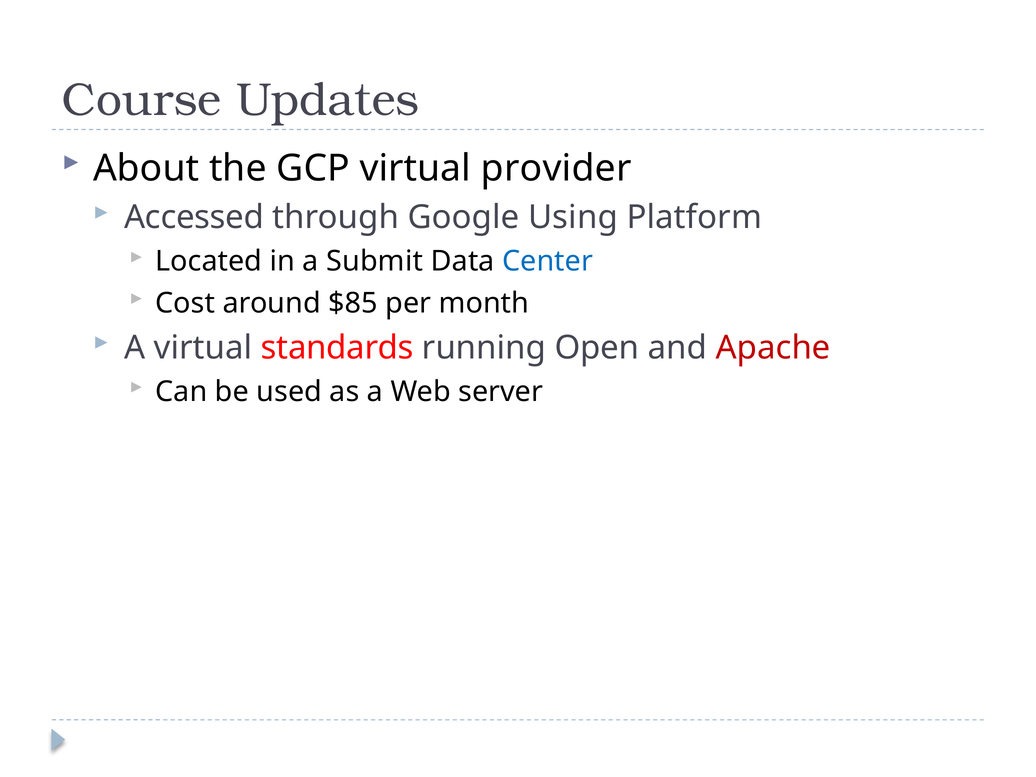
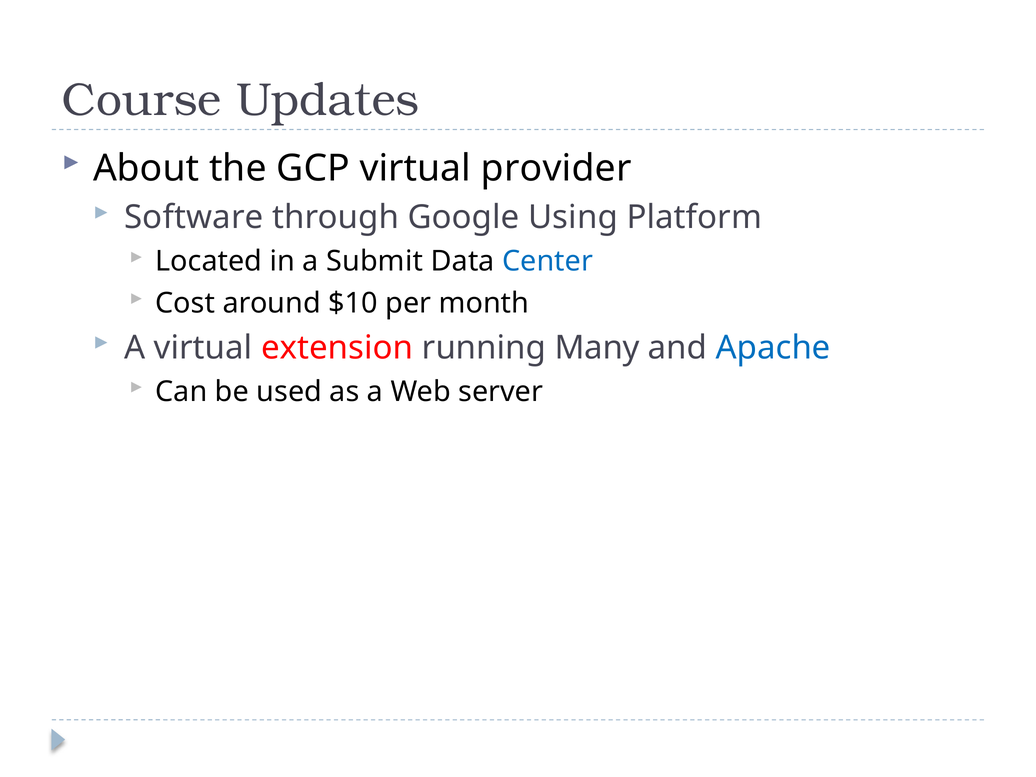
Accessed: Accessed -> Software
$85: $85 -> $10
standards: standards -> extension
Open: Open -> Many
Apache colour: red -> blue
